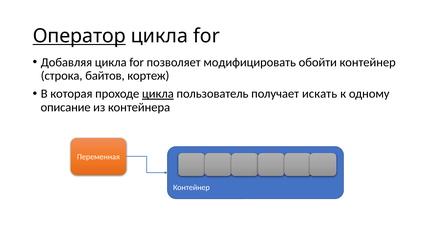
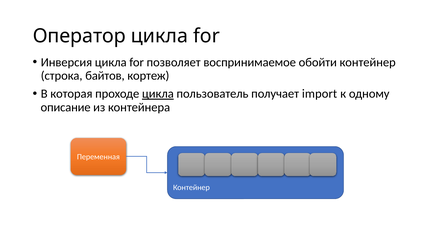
Оператор underline: present -> none
Добавляя: Добавляя -> Инверсия
модифицировать: модифицировать -> воспринимаемое
искать: искать -> import
